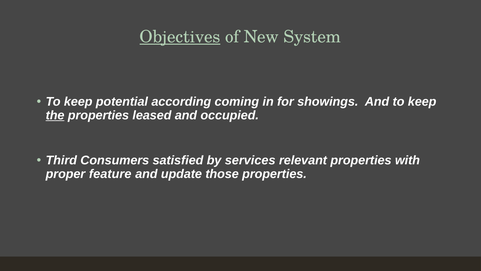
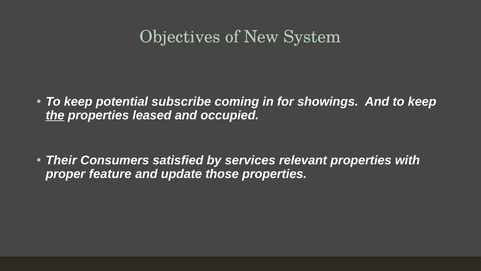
Objectives underline: present -> none
according: according -> subscribe
Third: Third -> Their
